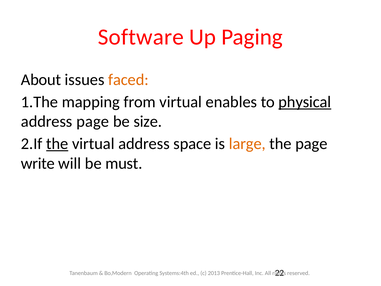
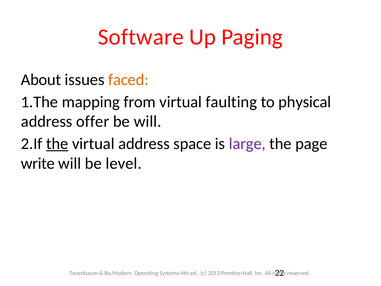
enables: enables -> faulting
physical underline: present -> none
address page: page -> offer
be size: size -> will
large colour: orange -> purple
must: must -> level
